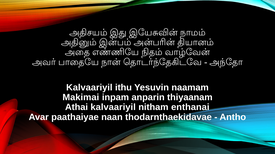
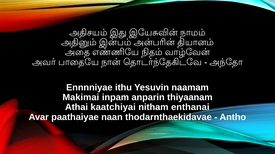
Kalvaariyil at (89, 88): Kalvaariyil -> Ennnniyae
Athai kalvaariyil: kalvaariyil -> kaatchiyai
